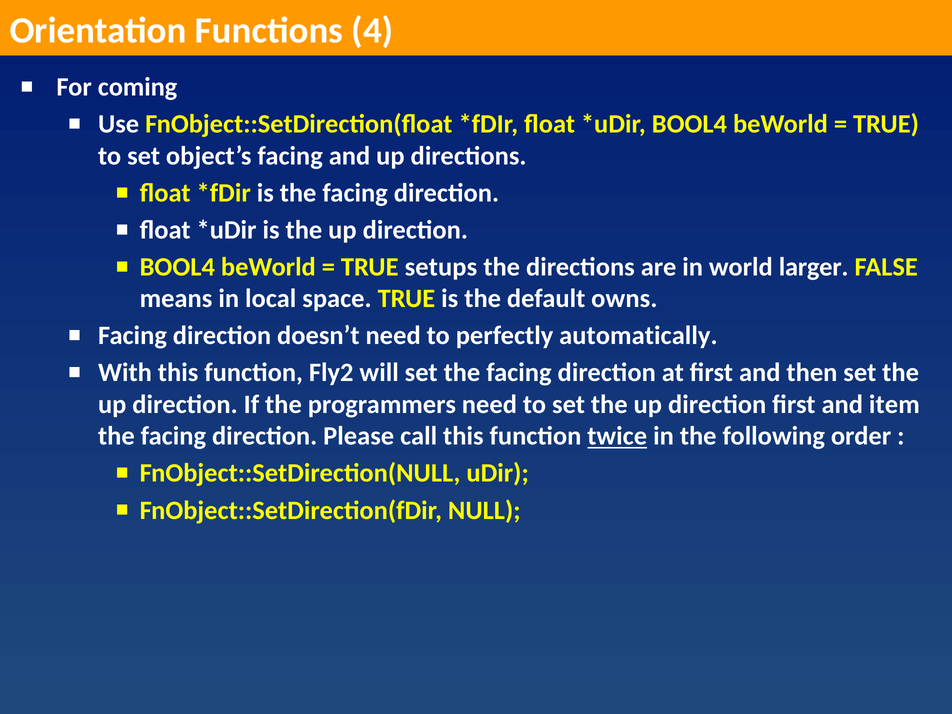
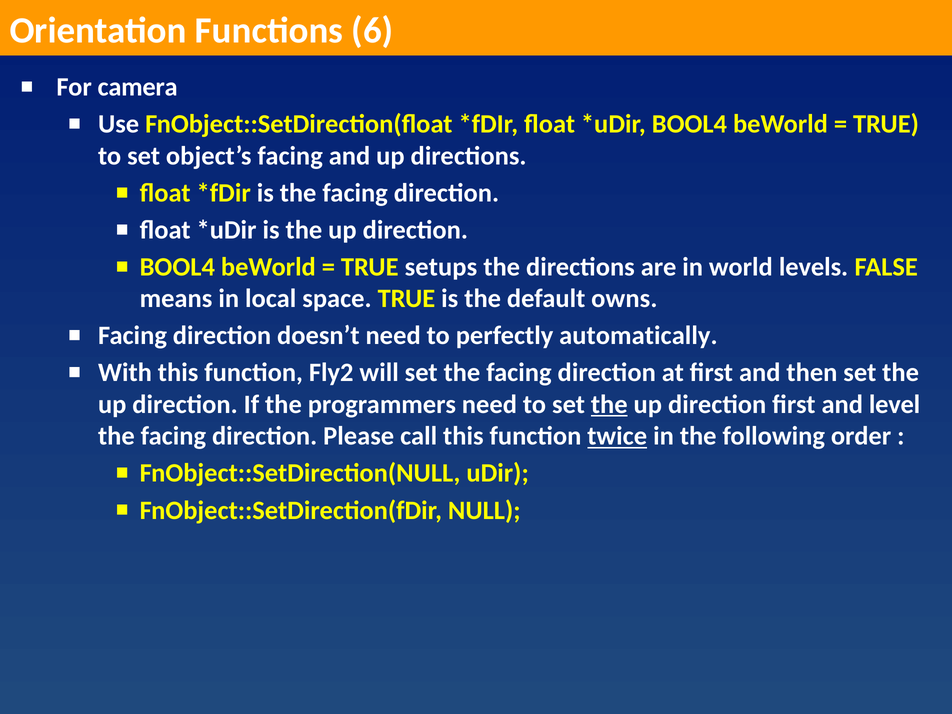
4: 4 -> 6
coming: coming -> camera
larger: larger -> levels
the at (609, 404) underline: none -> present
item: item -> level
